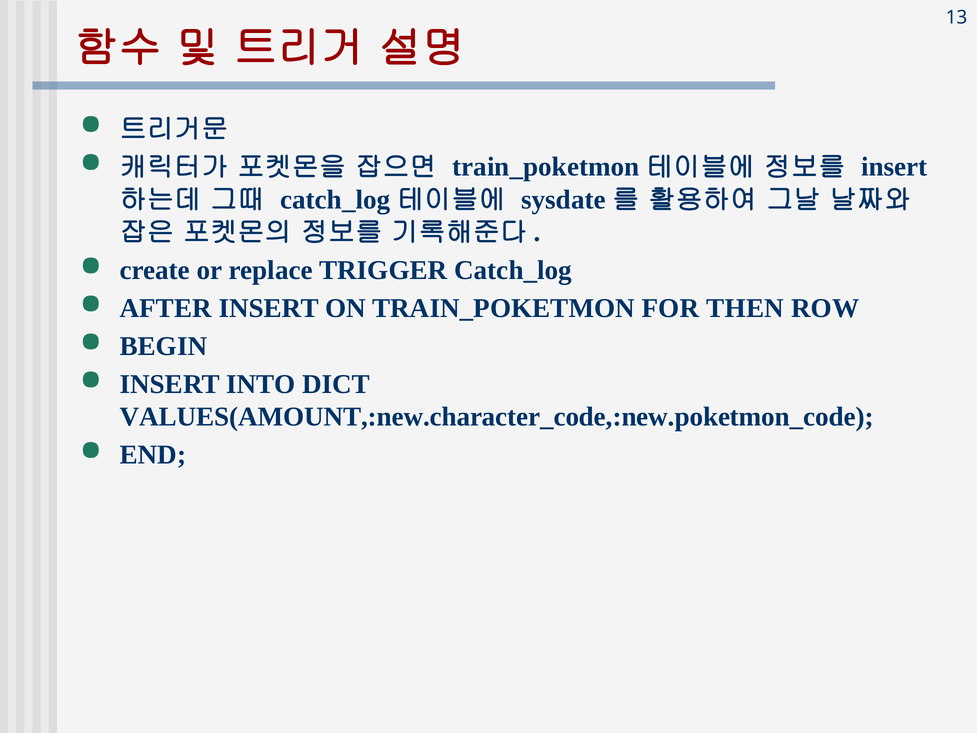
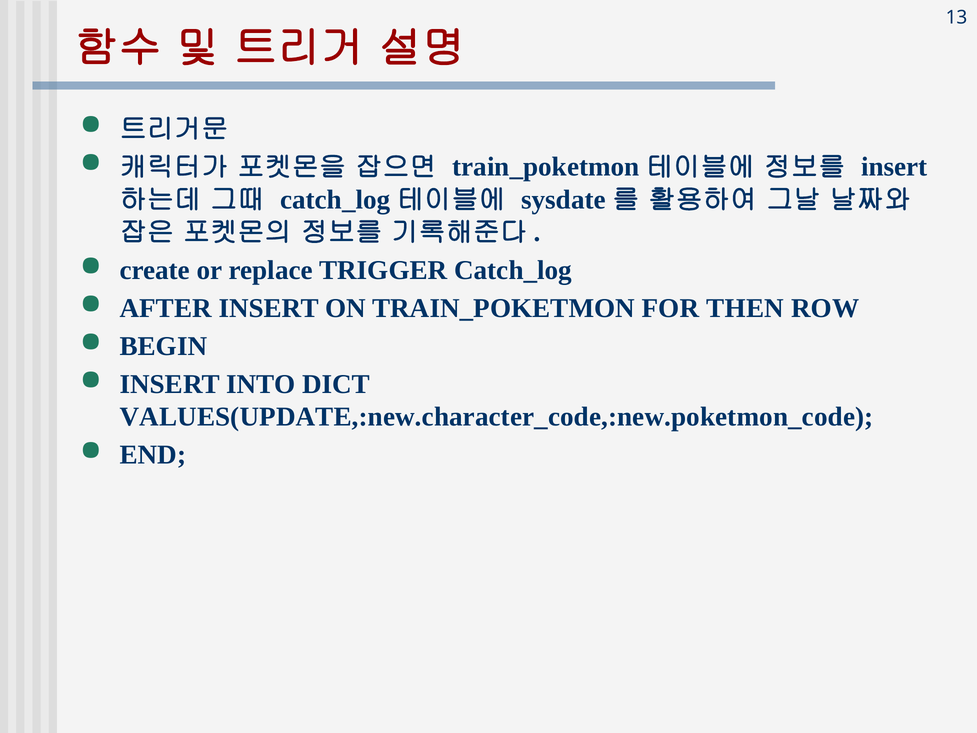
VALUES(AMOUNT,:new.character_code,:new.poketmon_code: VALUES(AMOUNT,:new.character_code,:new.poketmon_code -> VALUES(UPDATE,:new.character_code,:new.poketmon_code
